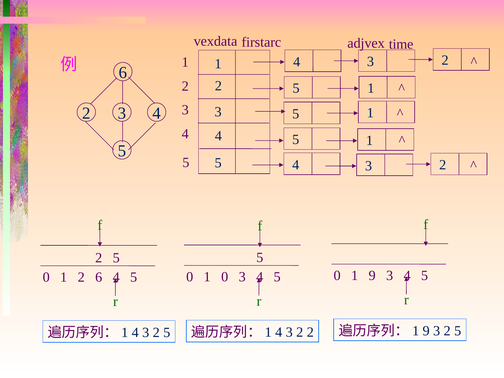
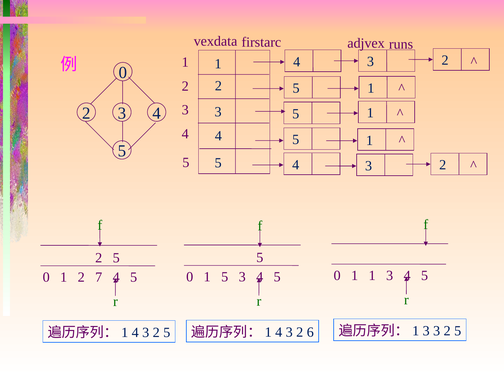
time: time -> runs
6 at (123, 73): 6 -> 0
0 1 9: 9 -> 1
1 0: 0 -> 5
2 6: 6 -> 7
9 at (426, 331): 9 -> 3
3 2 2: 2 -> 6
